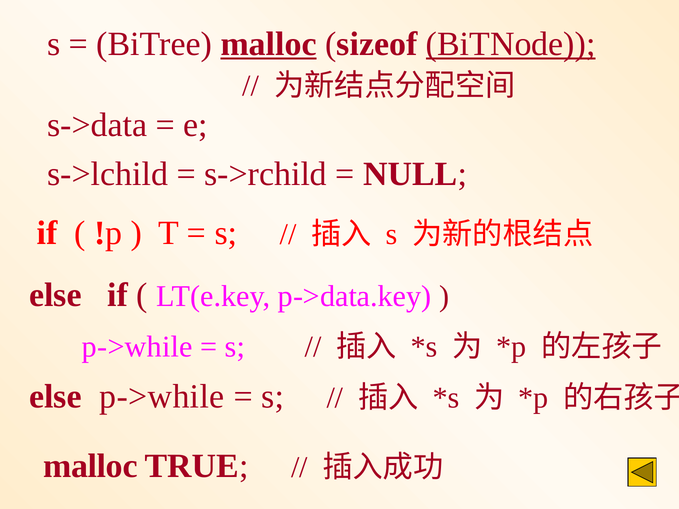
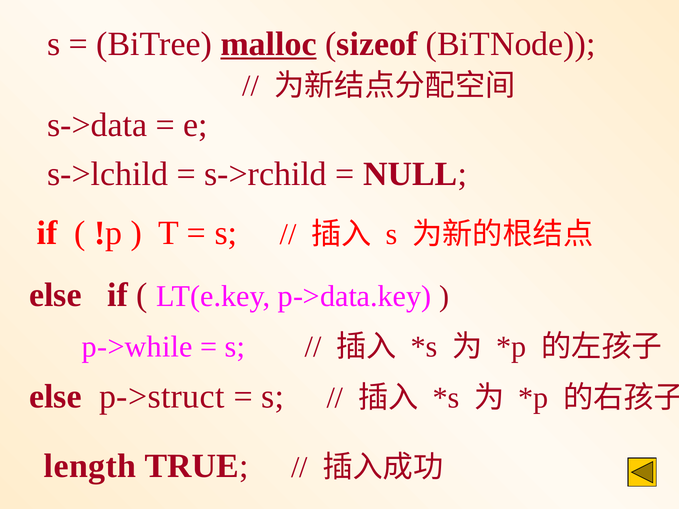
BiTNode underline: present -> none
else p->while: p->while -> p->struct
malloc at (90, 466): malloc -> length
